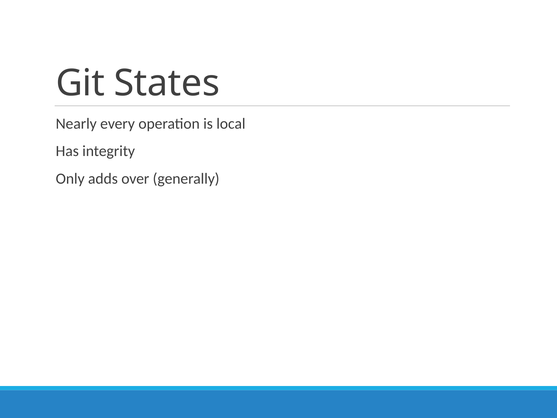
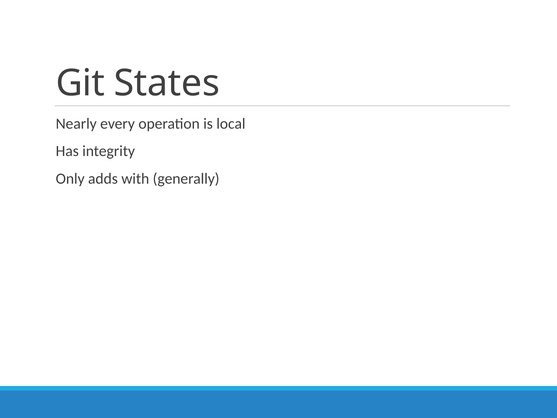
over: over -> with
